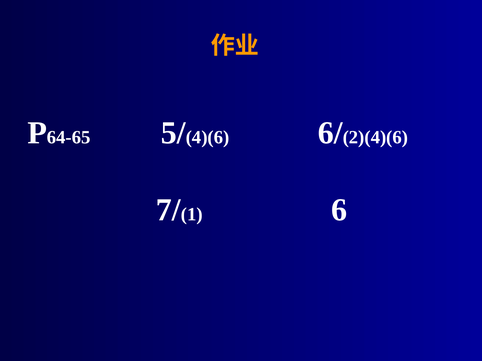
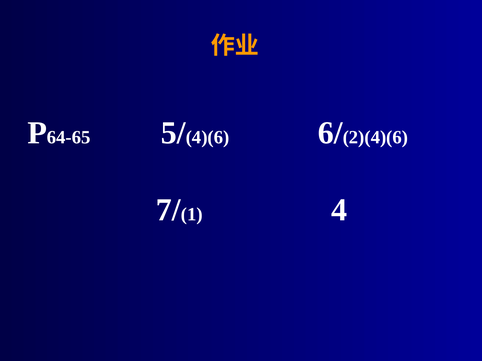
6: 6 -> 4
